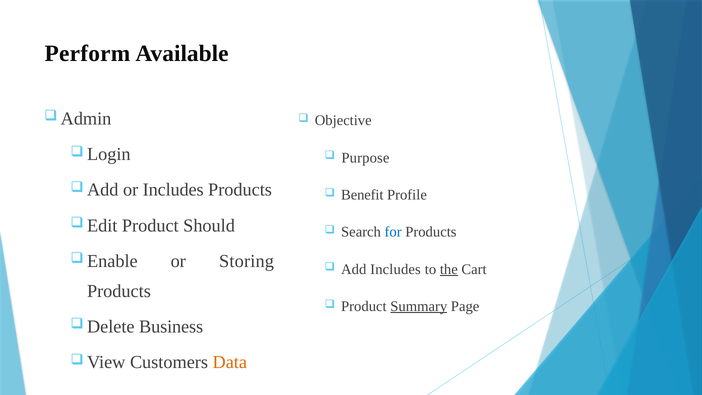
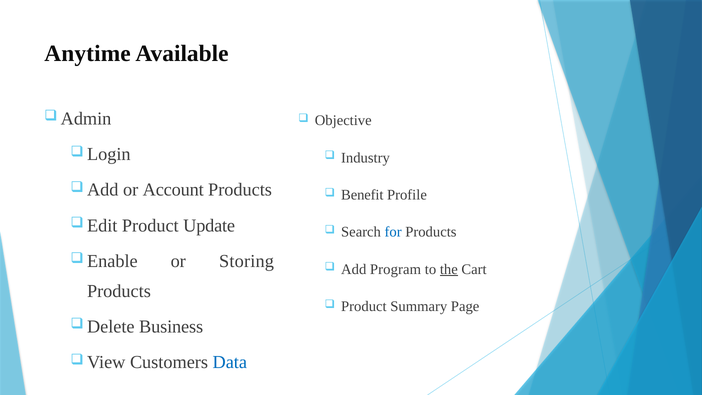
Perform: Perform -> Anytime
Purpose: Purpose -> Industry
or Includes: Includes -> Account
Should: Should -> Update
Add Includes: Includes -> Program
Summary underline: present -> none
Data colour: orange -> blue
